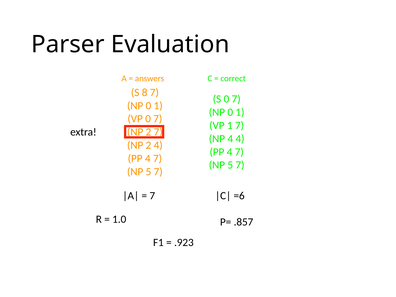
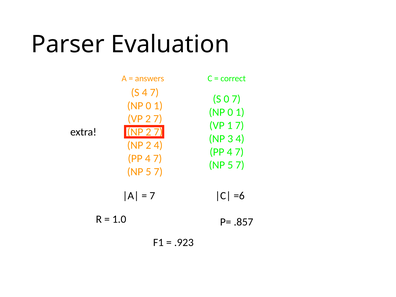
S 8: 8 -> 4
VP 0: 0 -> 2
NP 4: 4 -> 3
